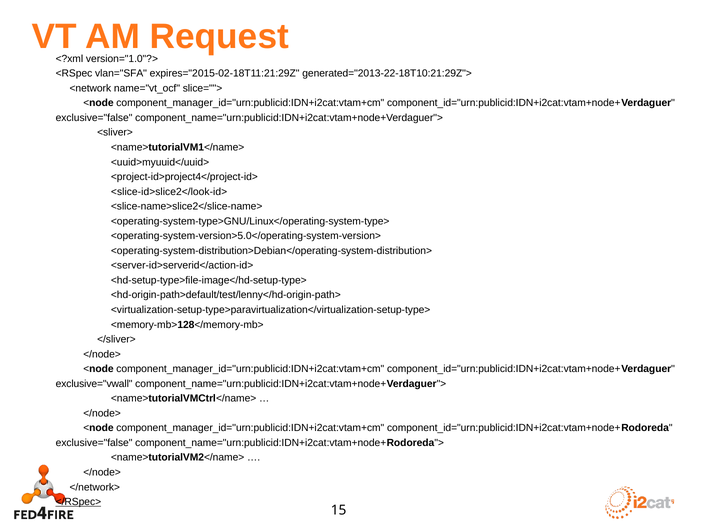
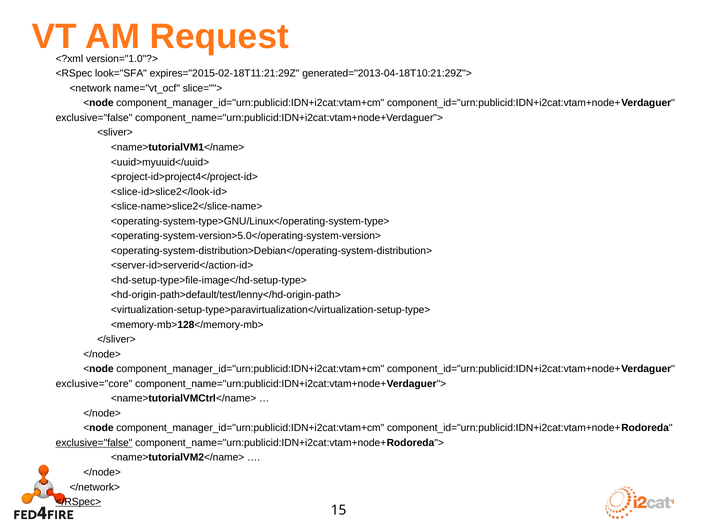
vlan="SFA: vlan="SFA -> look="SFA
generated="2013-22-18T10:21:29Z">: generated="2013-22-18T10:21:29Z"> -> generated="2013-04-18T10:21:29Z">
exclusive="vwall: exclusive="vwall -> exclusive="core
exclusive="false at (94, 443) underline: none -> present
